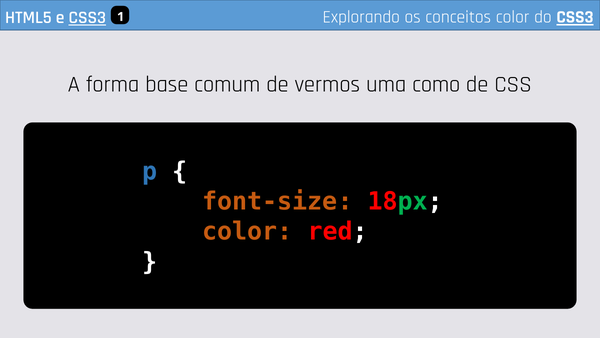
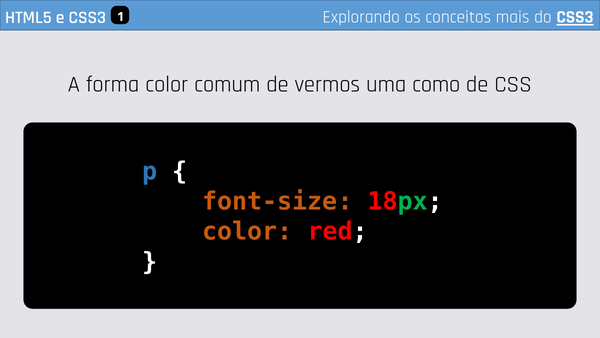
CSS3 at (87, 17) underline: present -> none
conceitos color: color -> mais
forma base: base -> color
